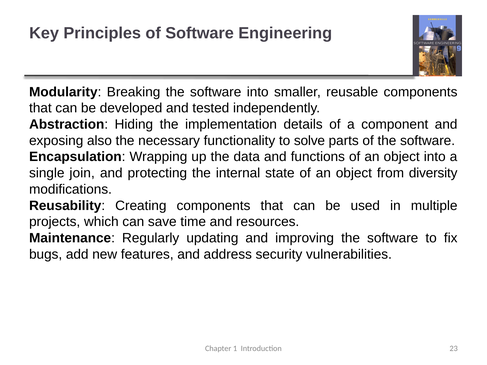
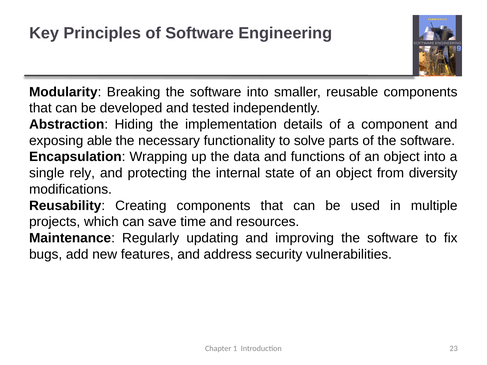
also: also -> able
join: join -> rely
